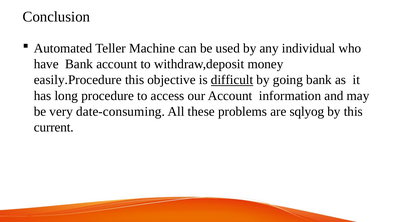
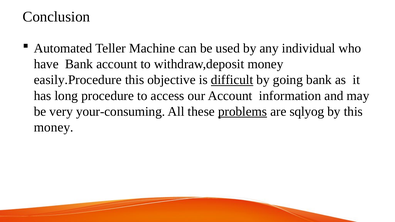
date-consuming: date-consuming -> your-consuming
problems underline: none -> present
current at (54, 127): current -> money
